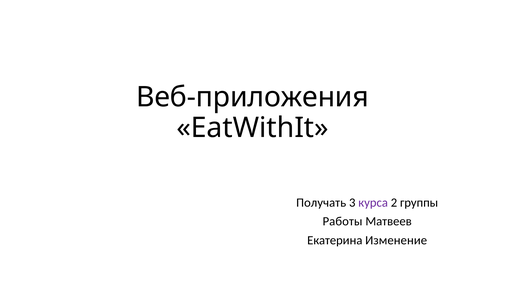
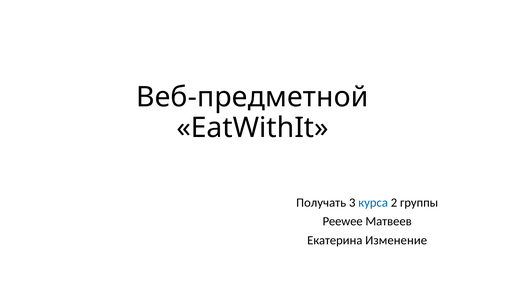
Веб-приложения: Веб-приложения -> Веб-предметной
курса colour: purple -> blue
Работы: Работы -> Peewee
